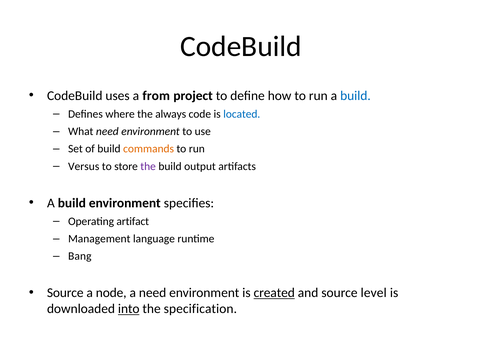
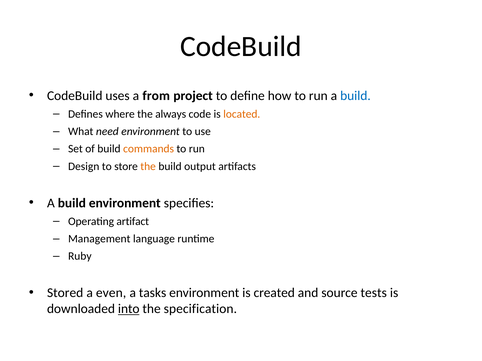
located colour: blue -> orange
Versus: Versus -> Design
the at (148, 166) colour: purple -> orange
Bang: Bang -> Ruby
Source at (65, 293): Source -> Stored
node: node -> even
a need: need -> tasks
created underline: present -> none
level: level -> tests
